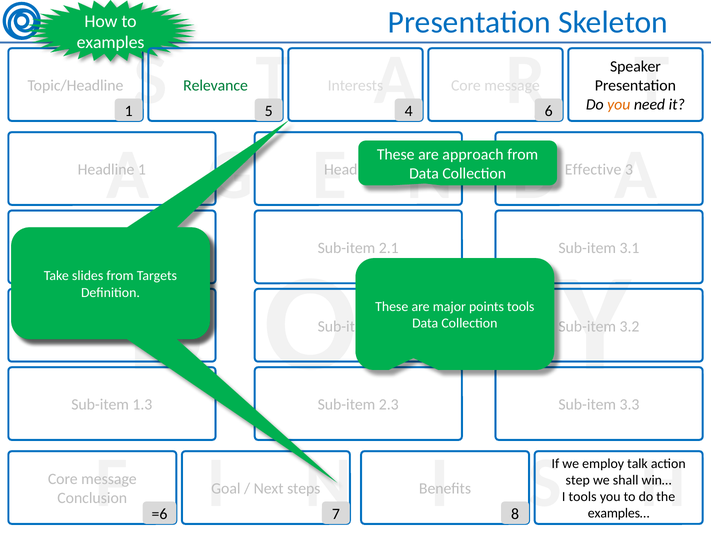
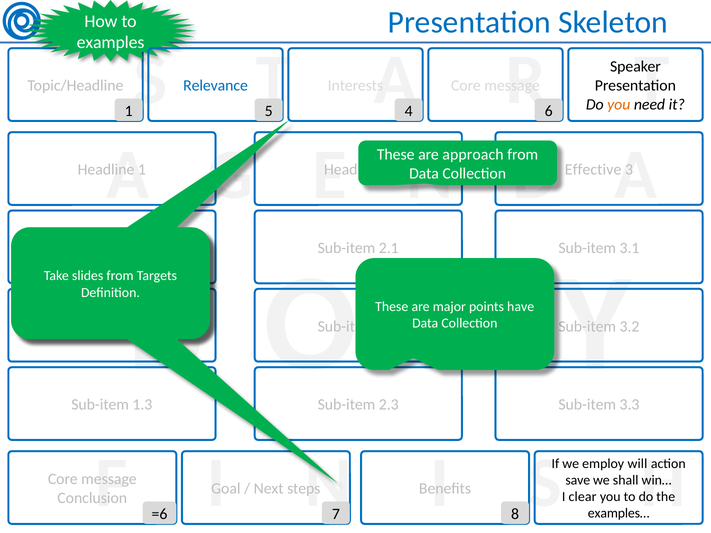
Relevance colour: green -> blue
tools at (521, 307): tools -> have
talk: talk -> will
step: step -> save
I tools: tools -> clear
